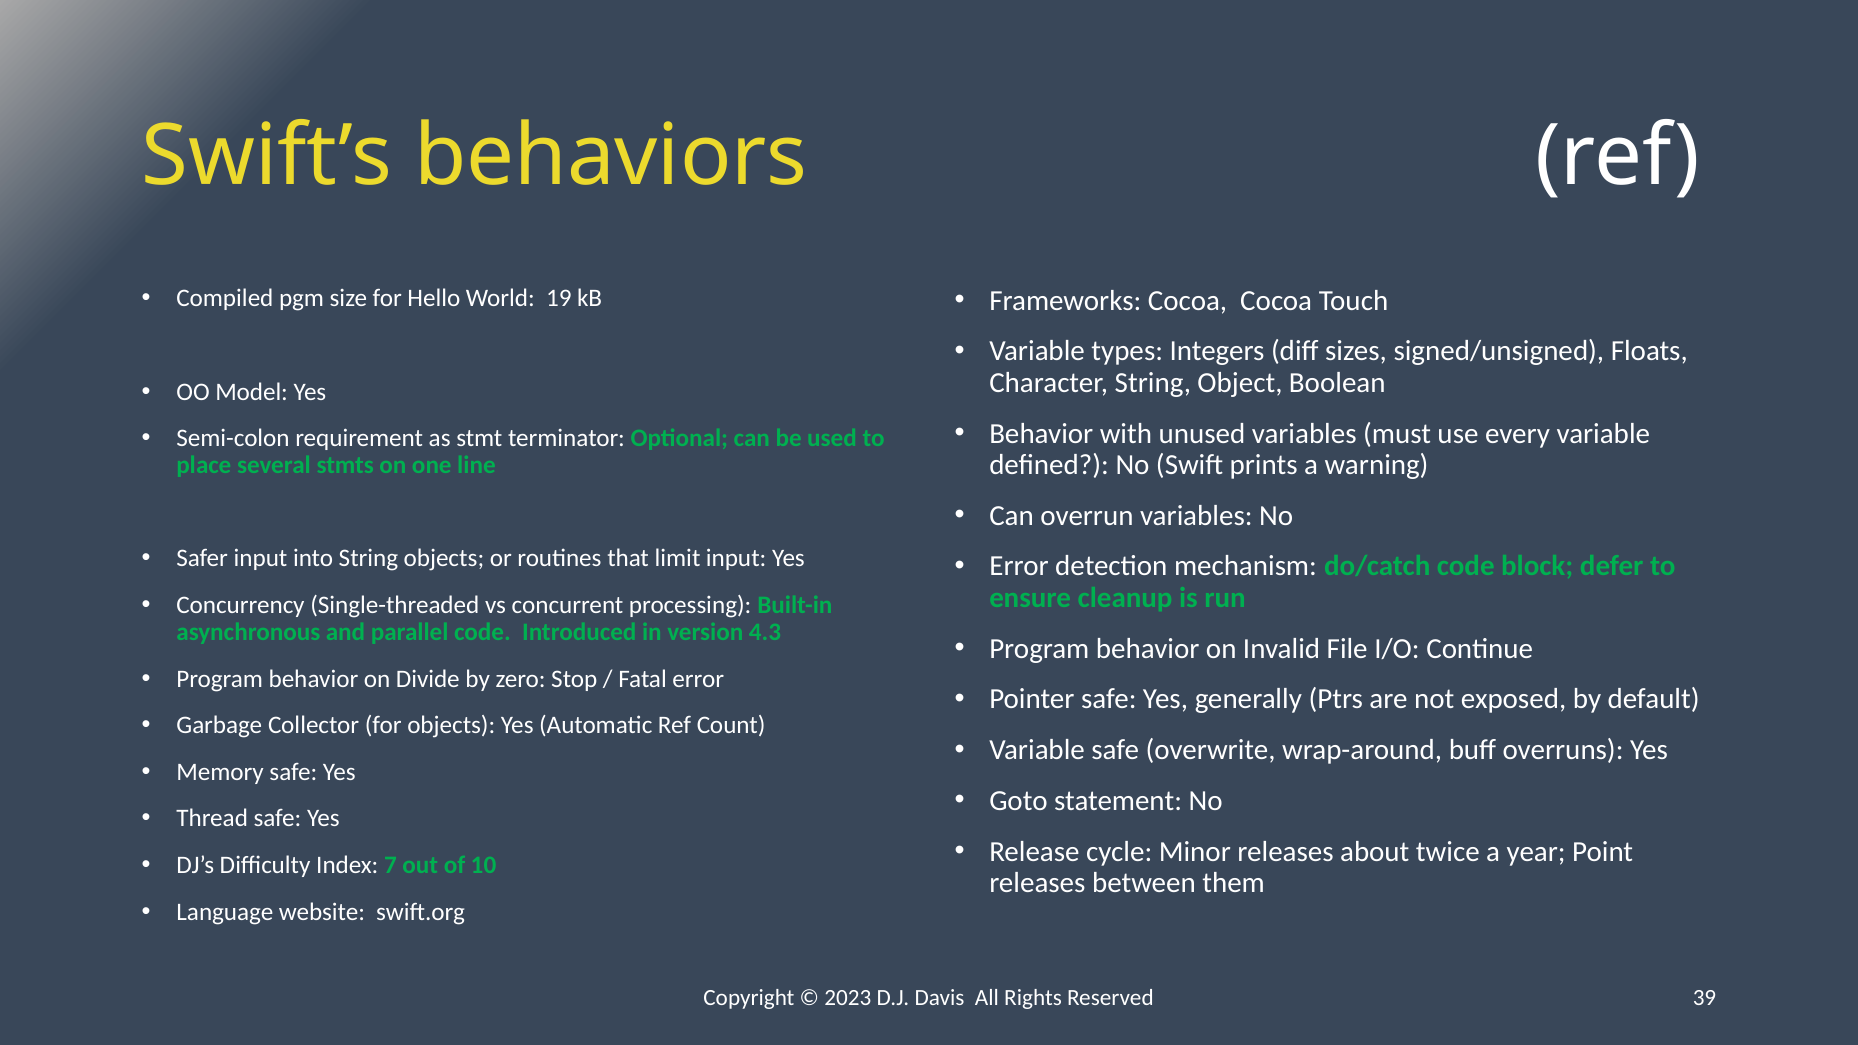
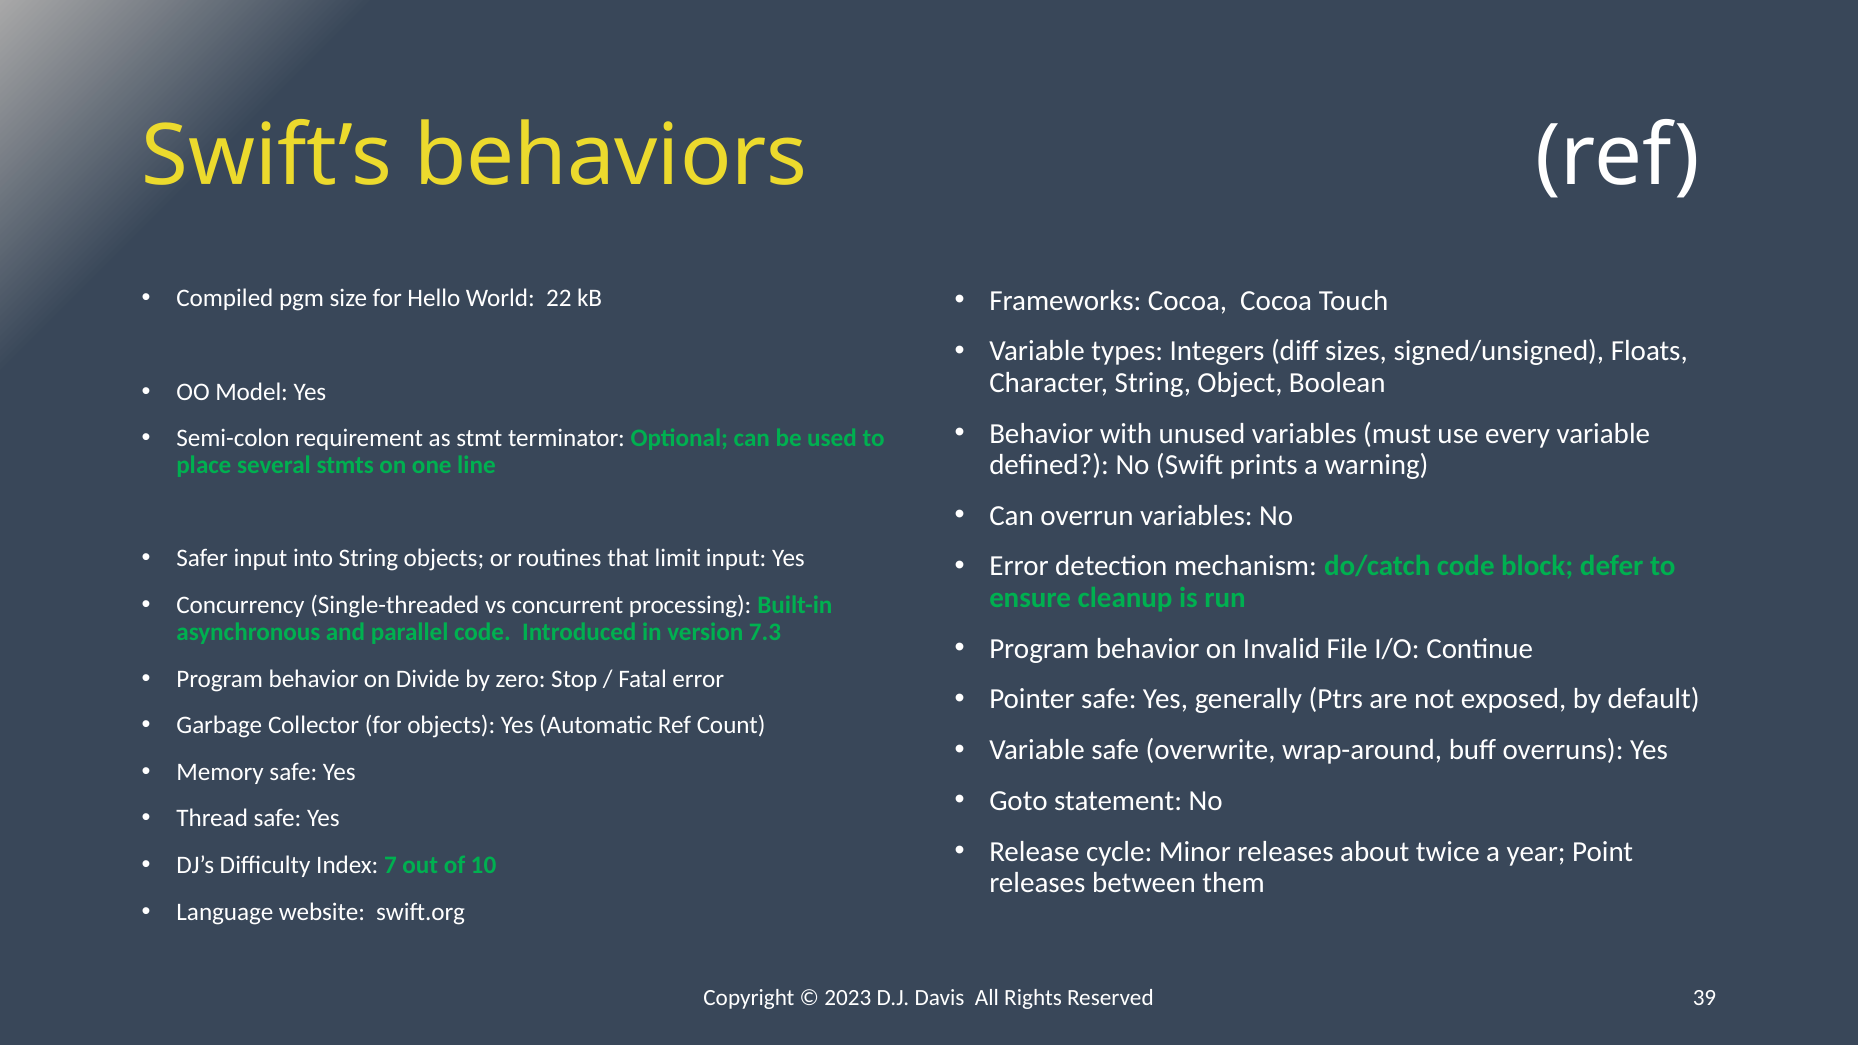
19: 19 -> 22
4.3: 4.3 -> 7.3
